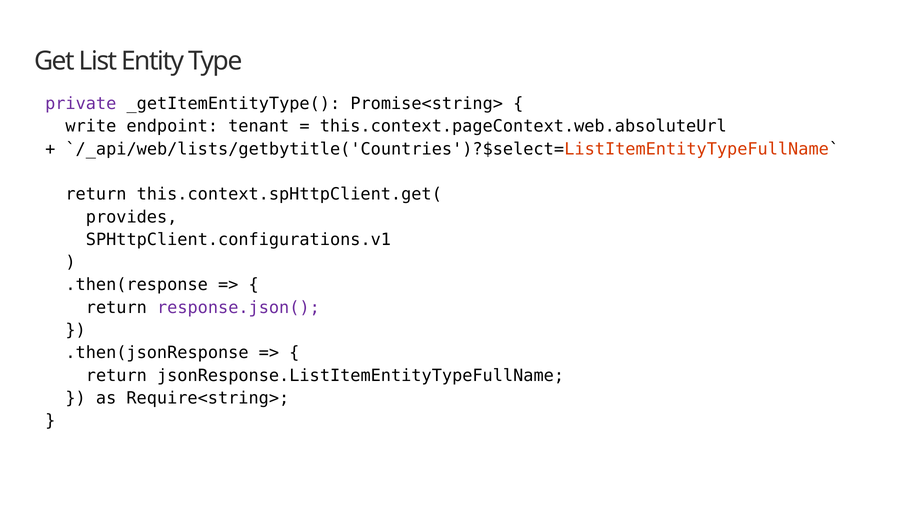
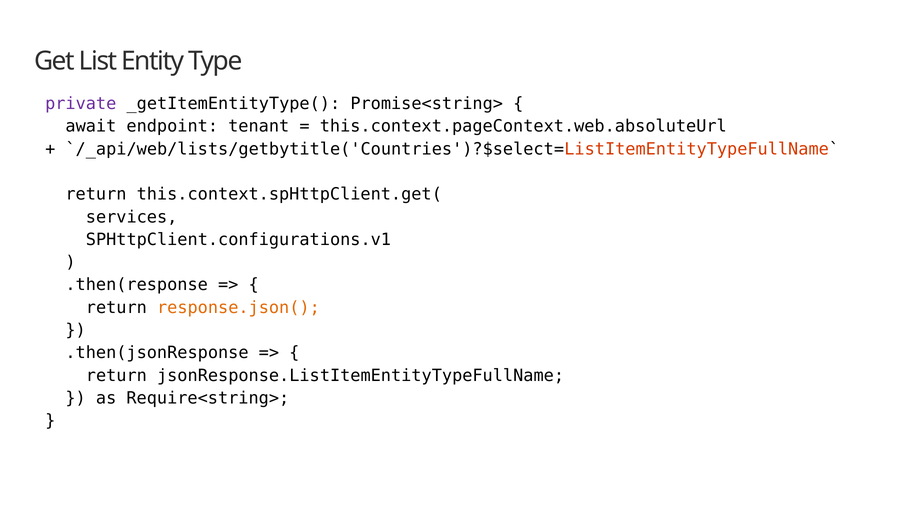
write: write -> await
provides: provides -> services
response.json( colour: purple -> orange
